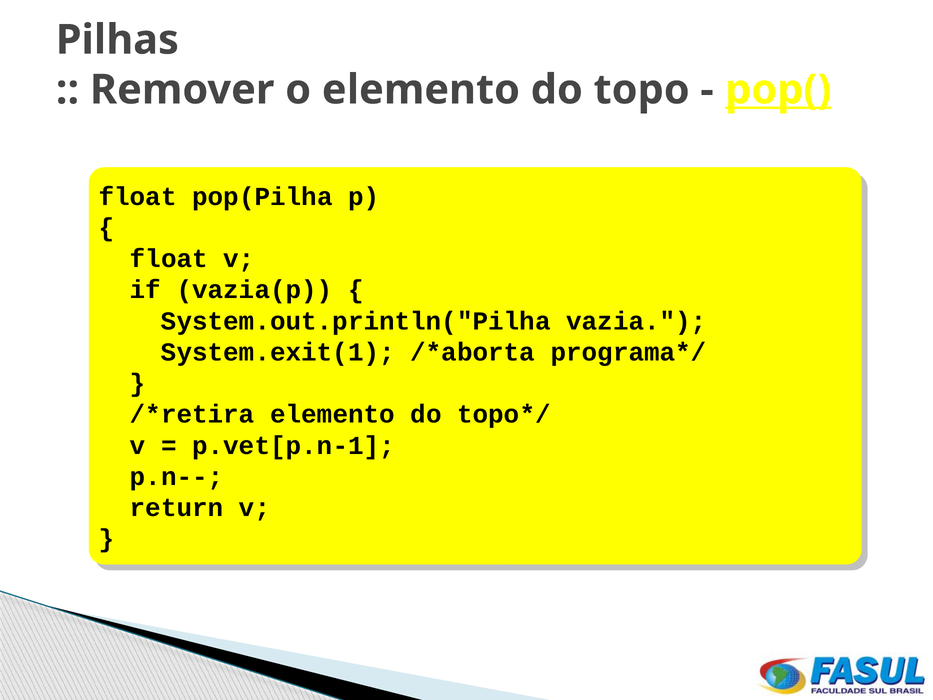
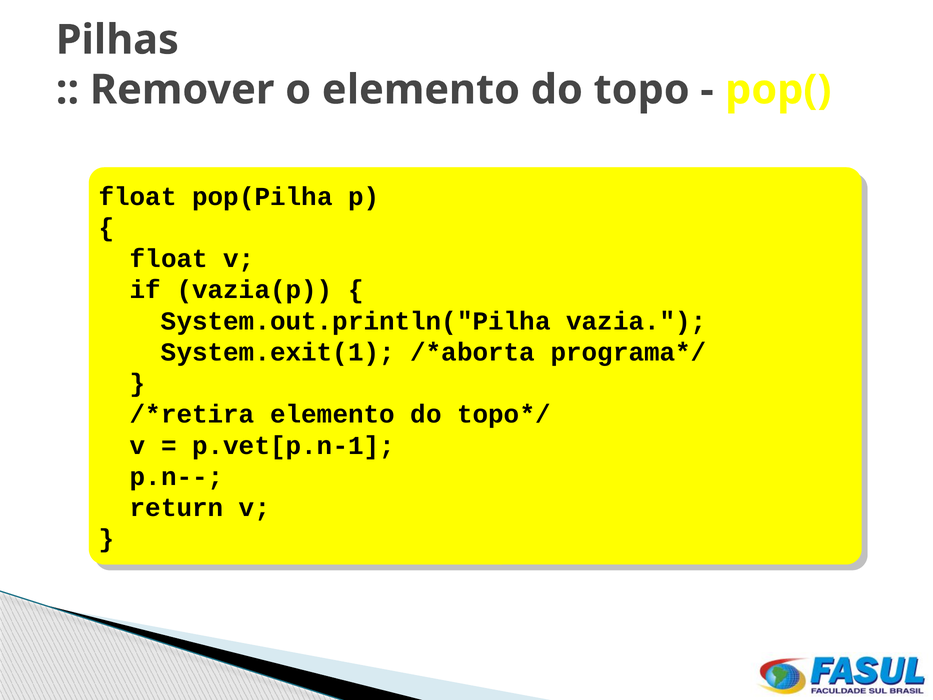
pop( underline: present -> none
